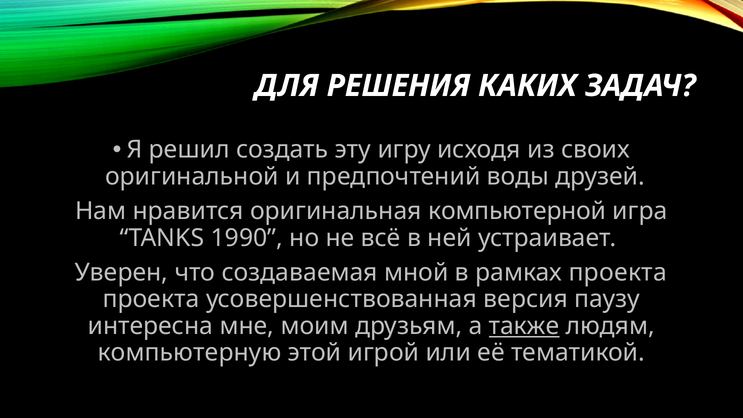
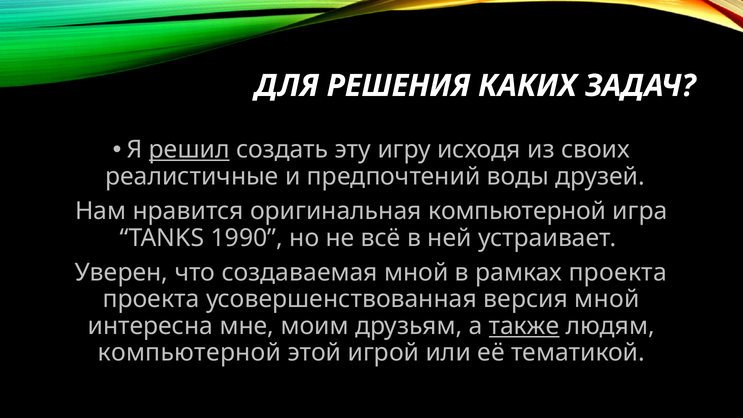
решил underline: none -> present
оригинальной: оригинальной -> реалистичные
версия паузу: паузу -> мной
компьютерную at (189, 353): компьютерную -> компьютерной
